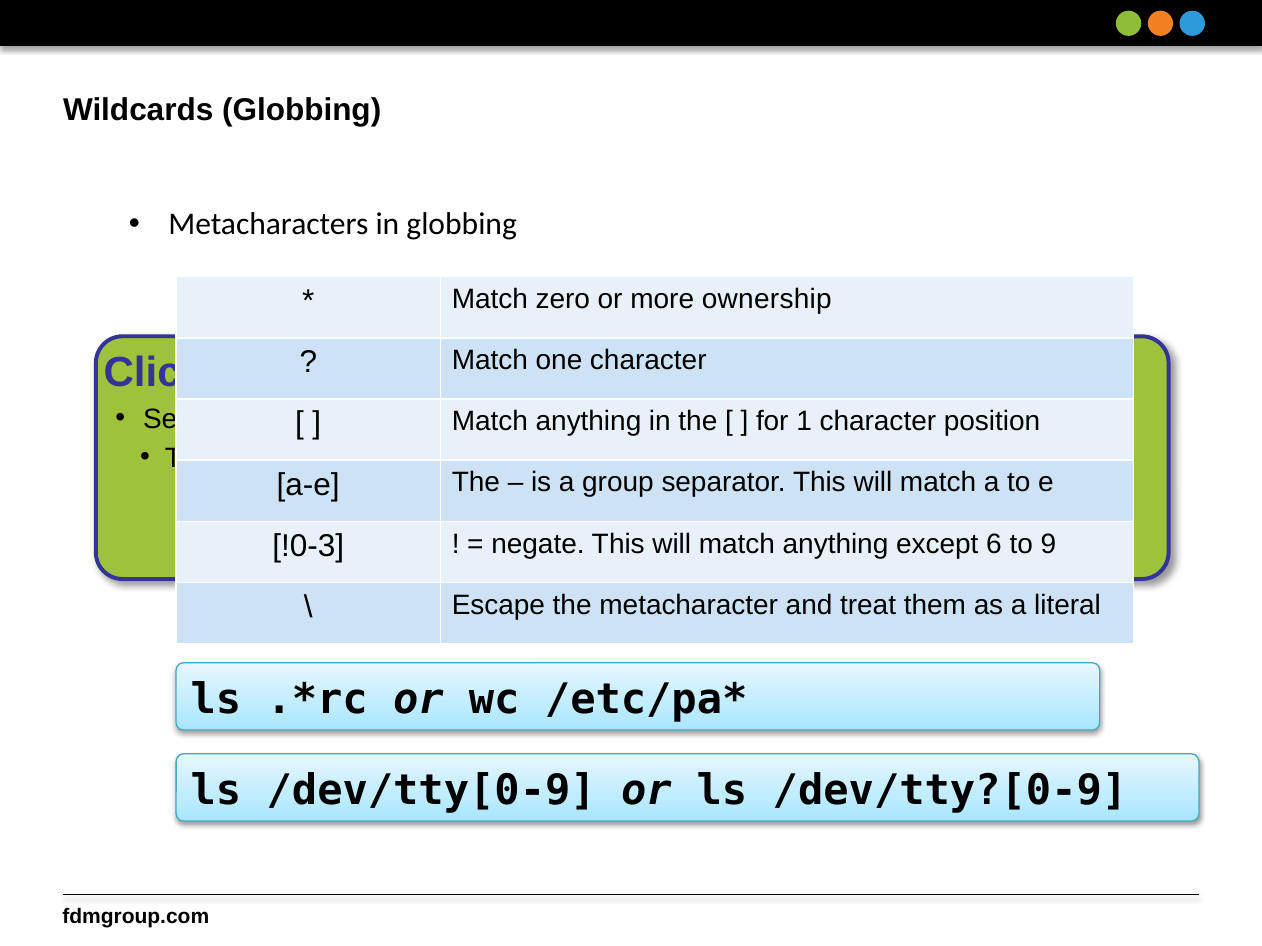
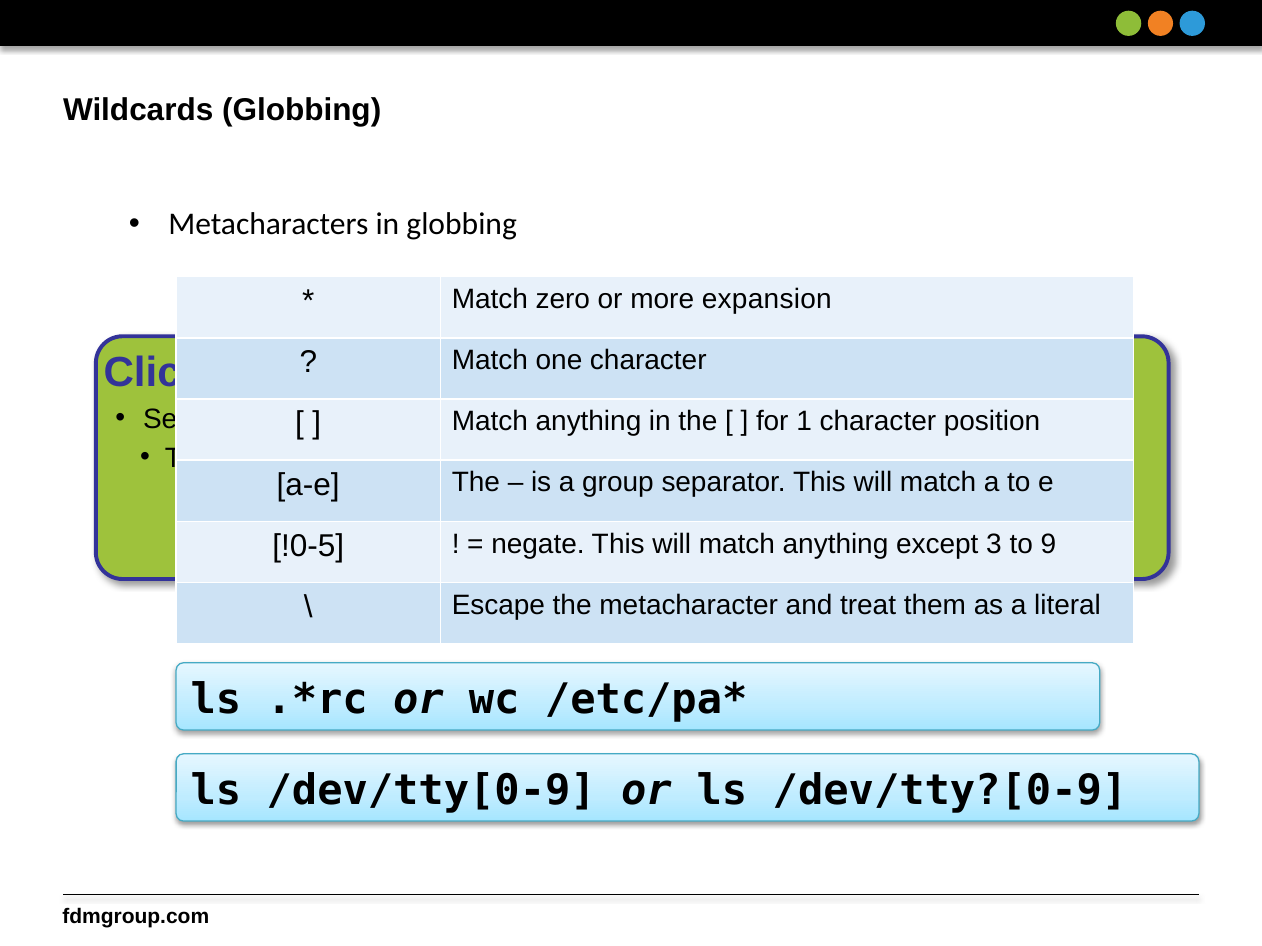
ownership: ownership -> expansion
!0-3: !0-3 -> !0-5
6: 6 -> 3
